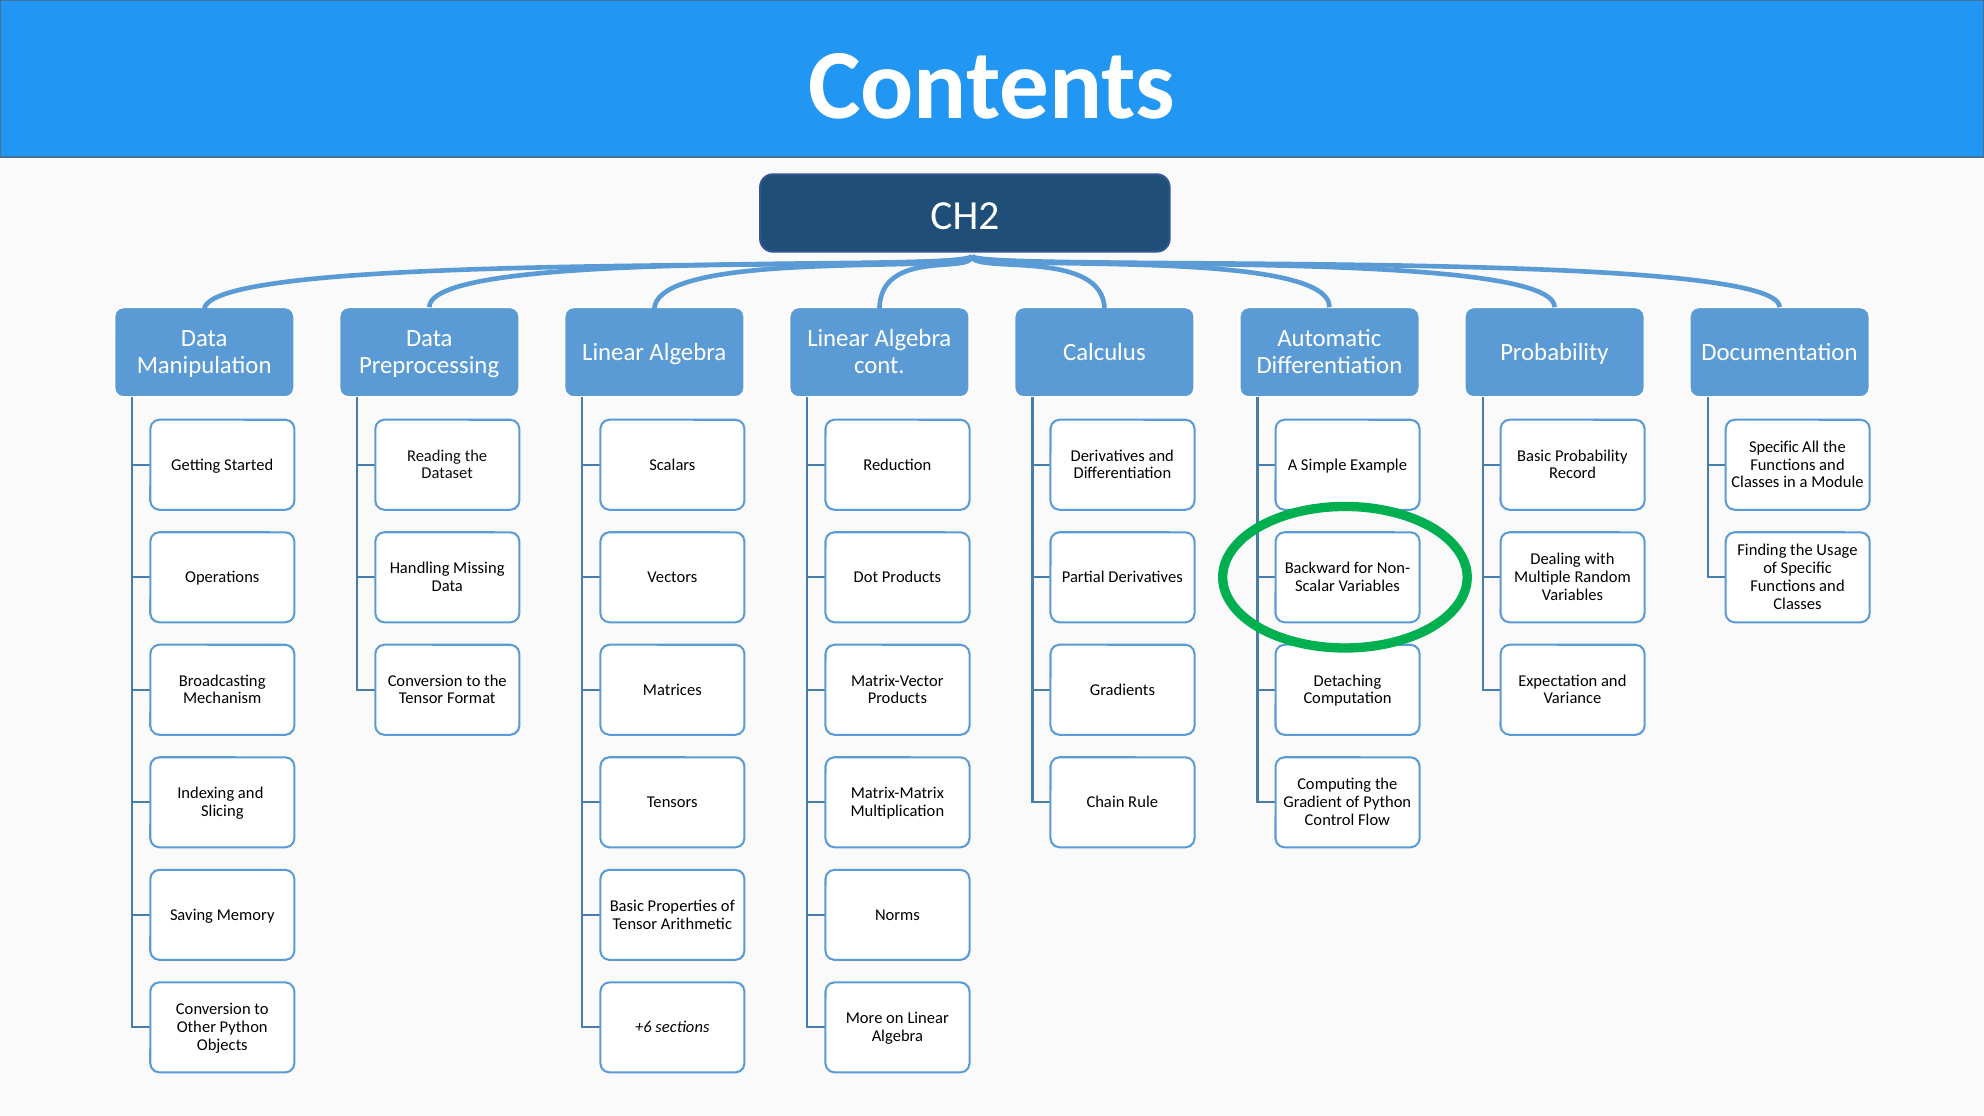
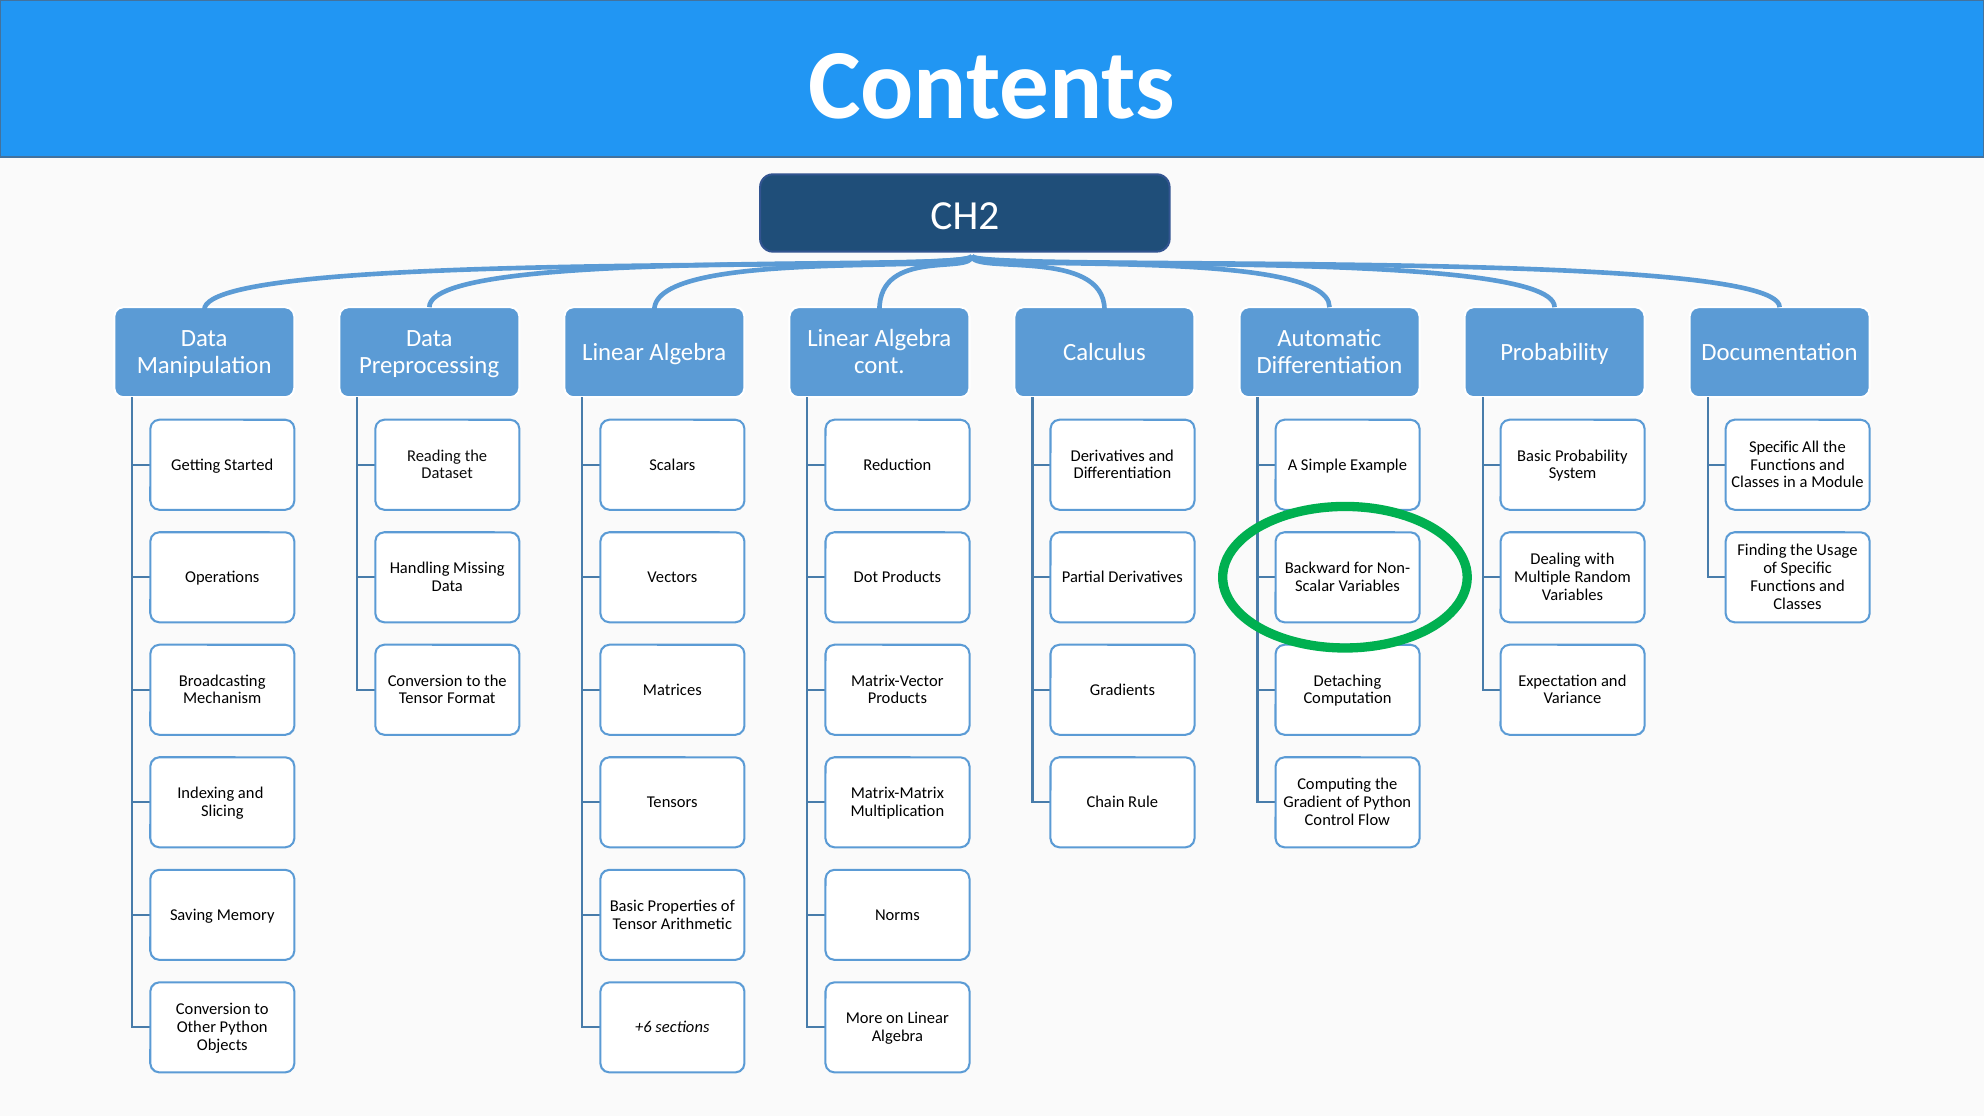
Record: Record -> System
